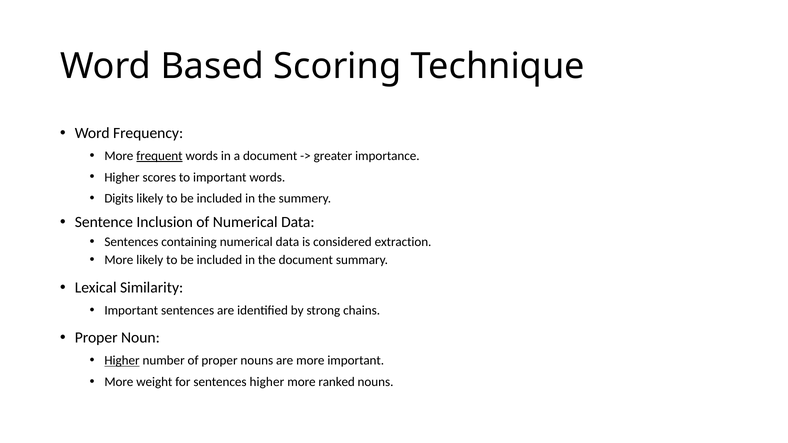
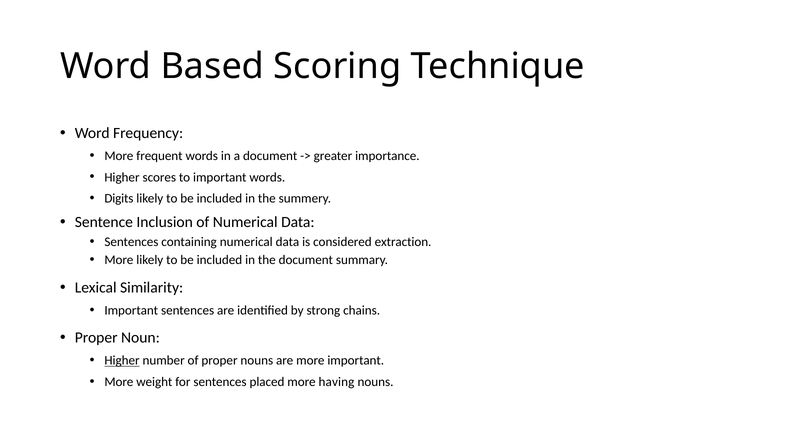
frequent underline: present -> none
sentences higher: higher -> placed
ranked: ranked -> having
